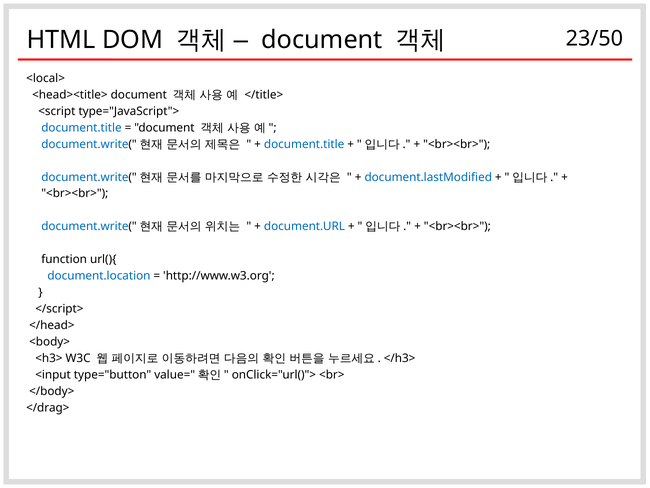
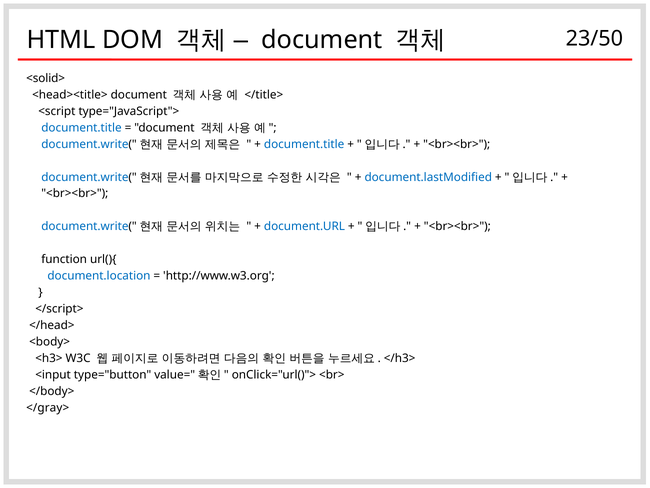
<local>: <local> -> <solid>
</drag>: </drag> -> </gray>
